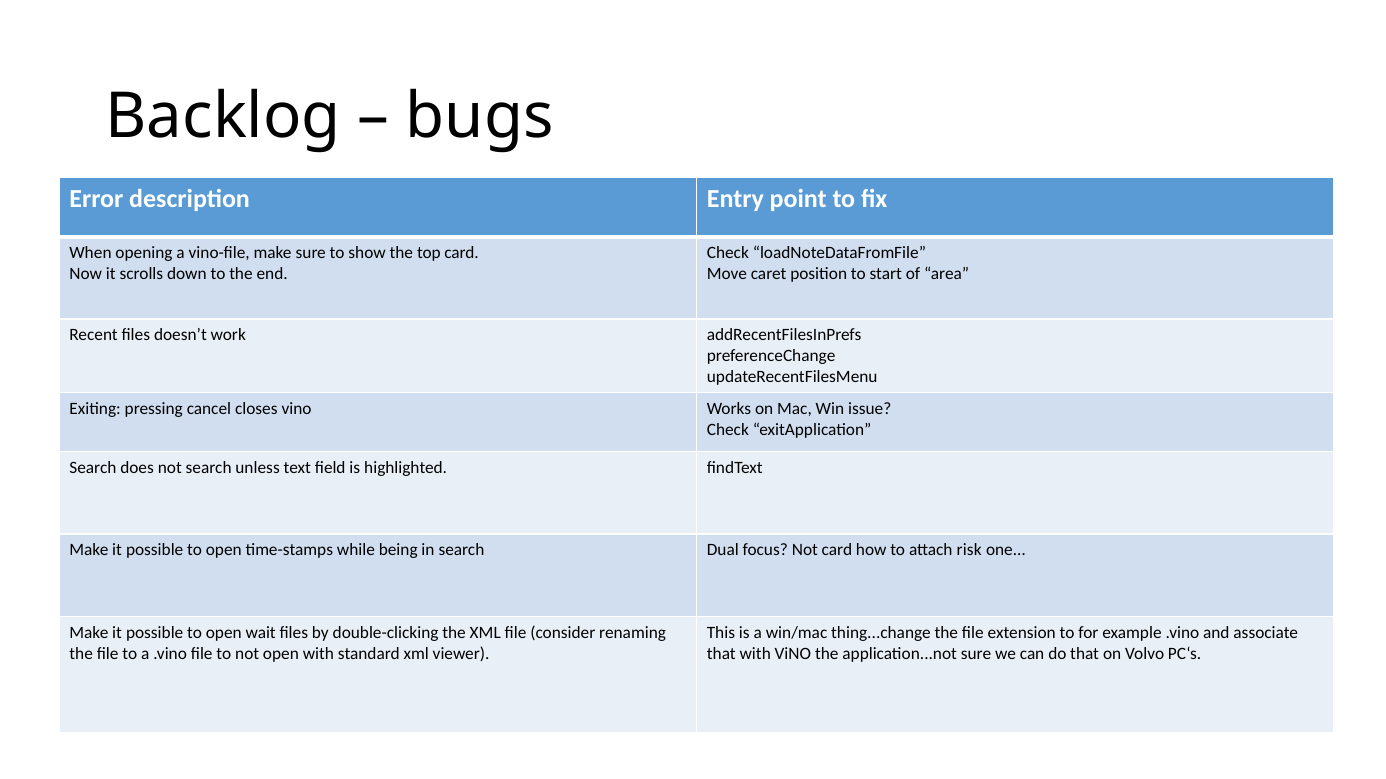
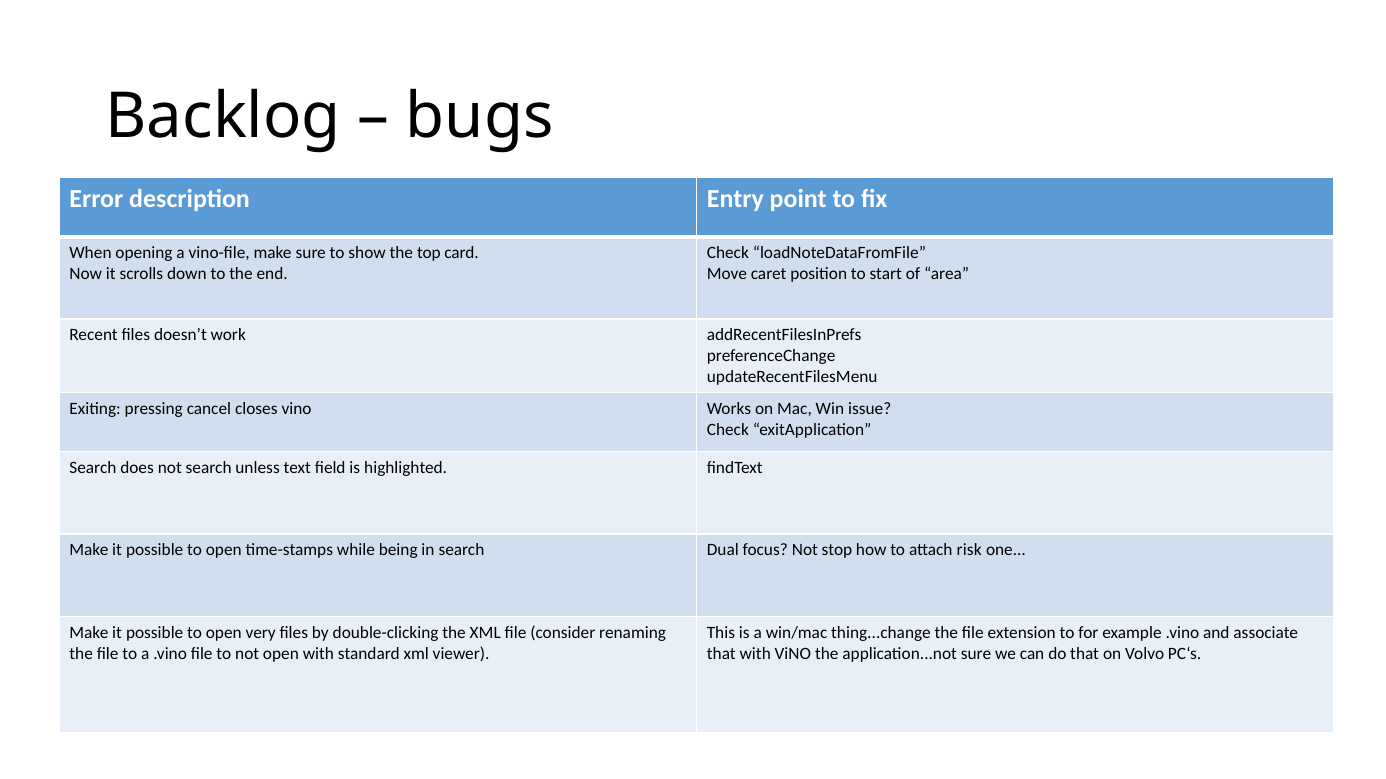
Not card: card -> stop
wait: wait -> very
